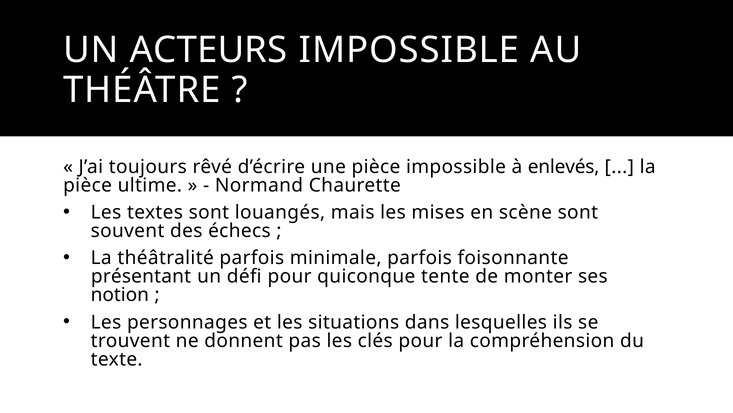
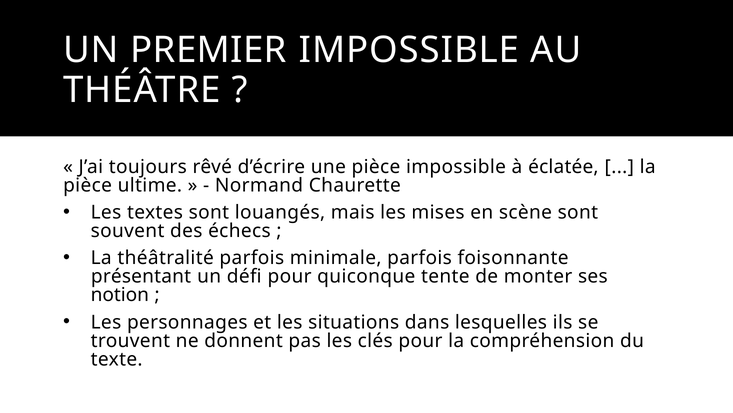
ACTEURS: ACTEURS -> PREMIER
enlevés: enlevés -> éclatée
